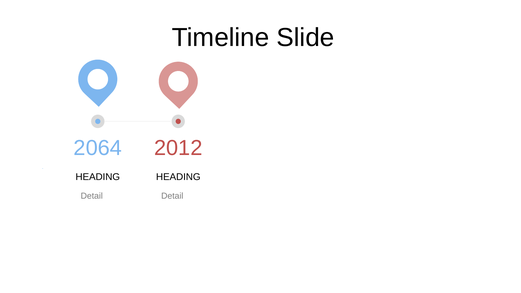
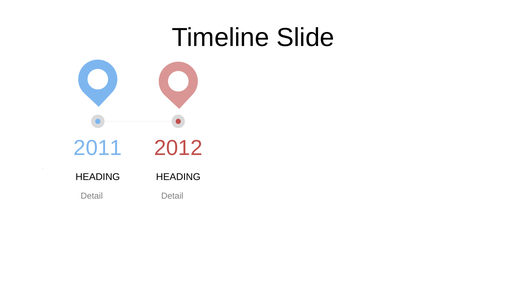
2064: 2064 -> 2011
